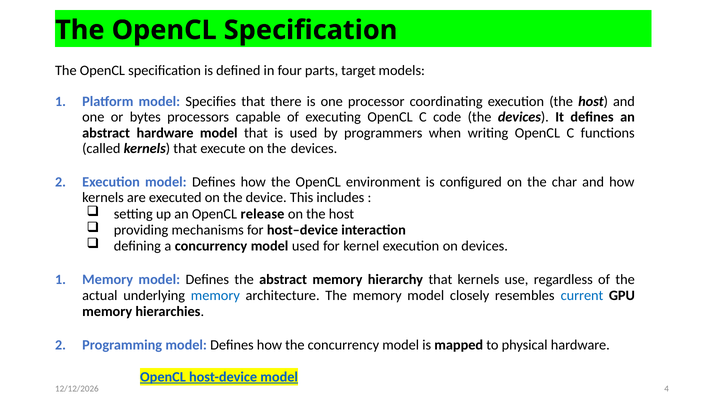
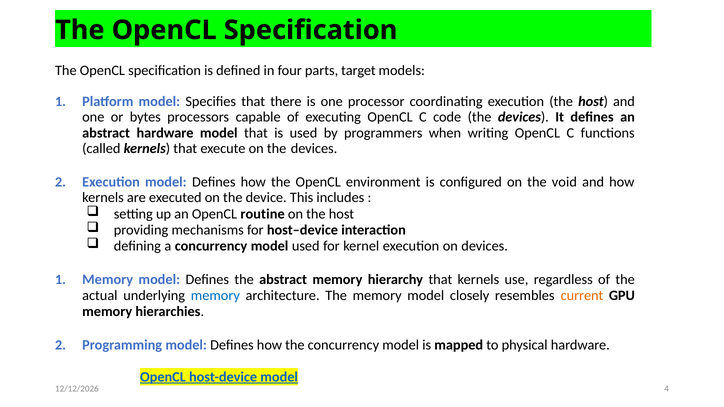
char: char -> void
release: release -> routine
current colour: blue -> orange
